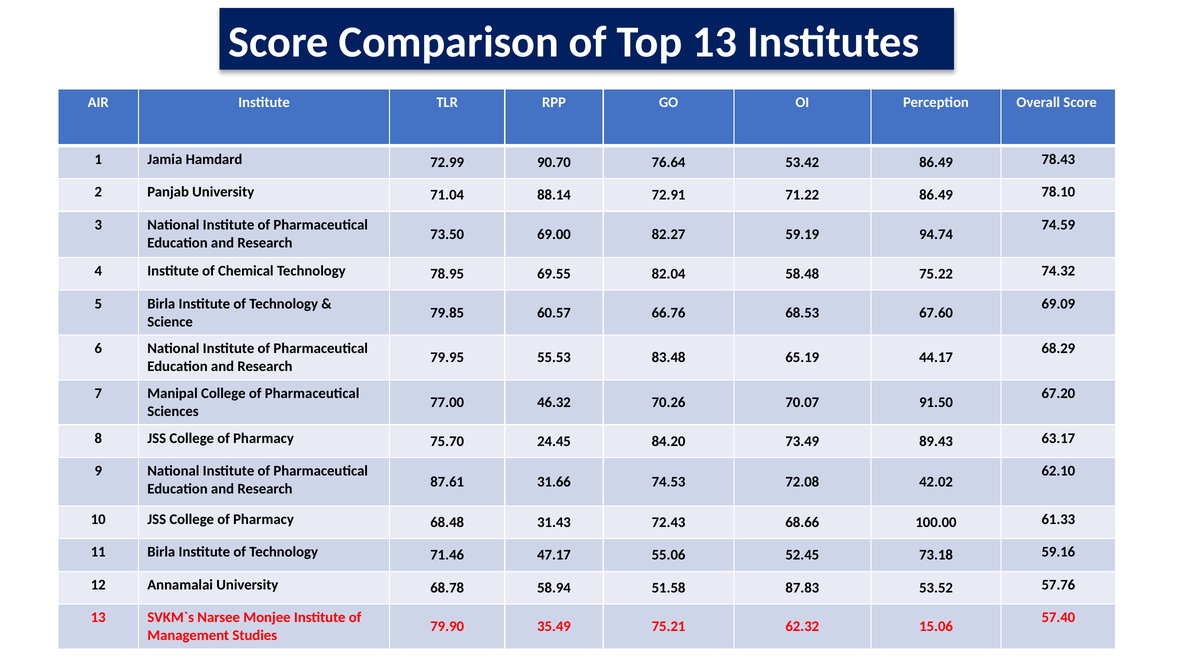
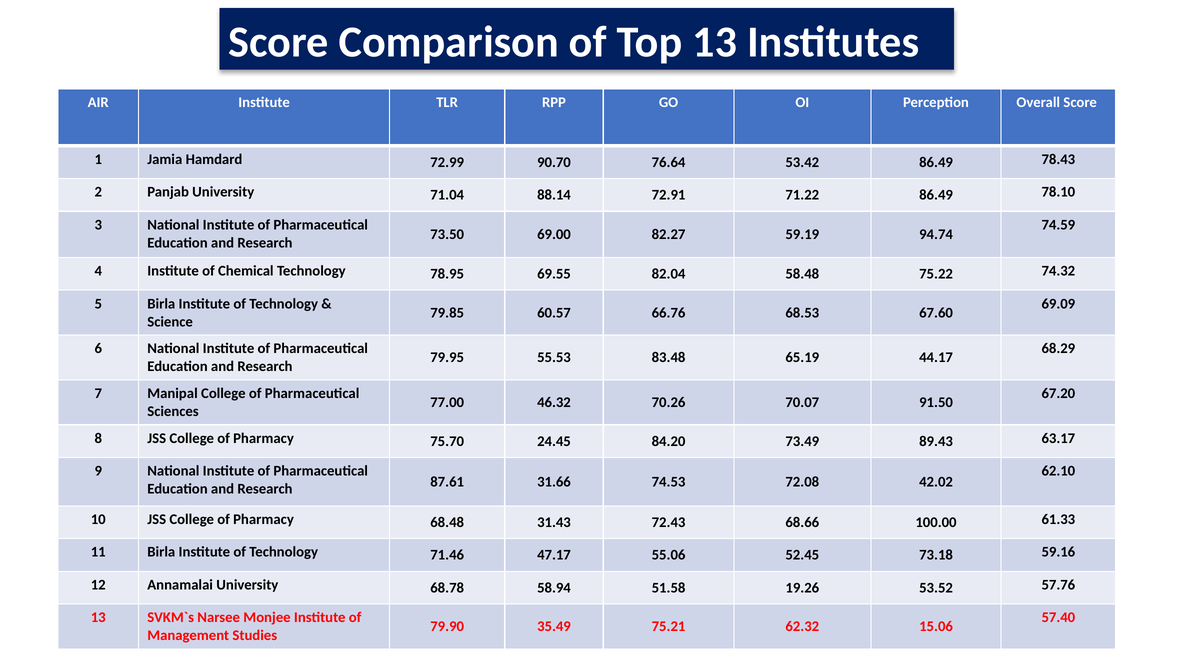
87.83: 87.83 -> 19.26
